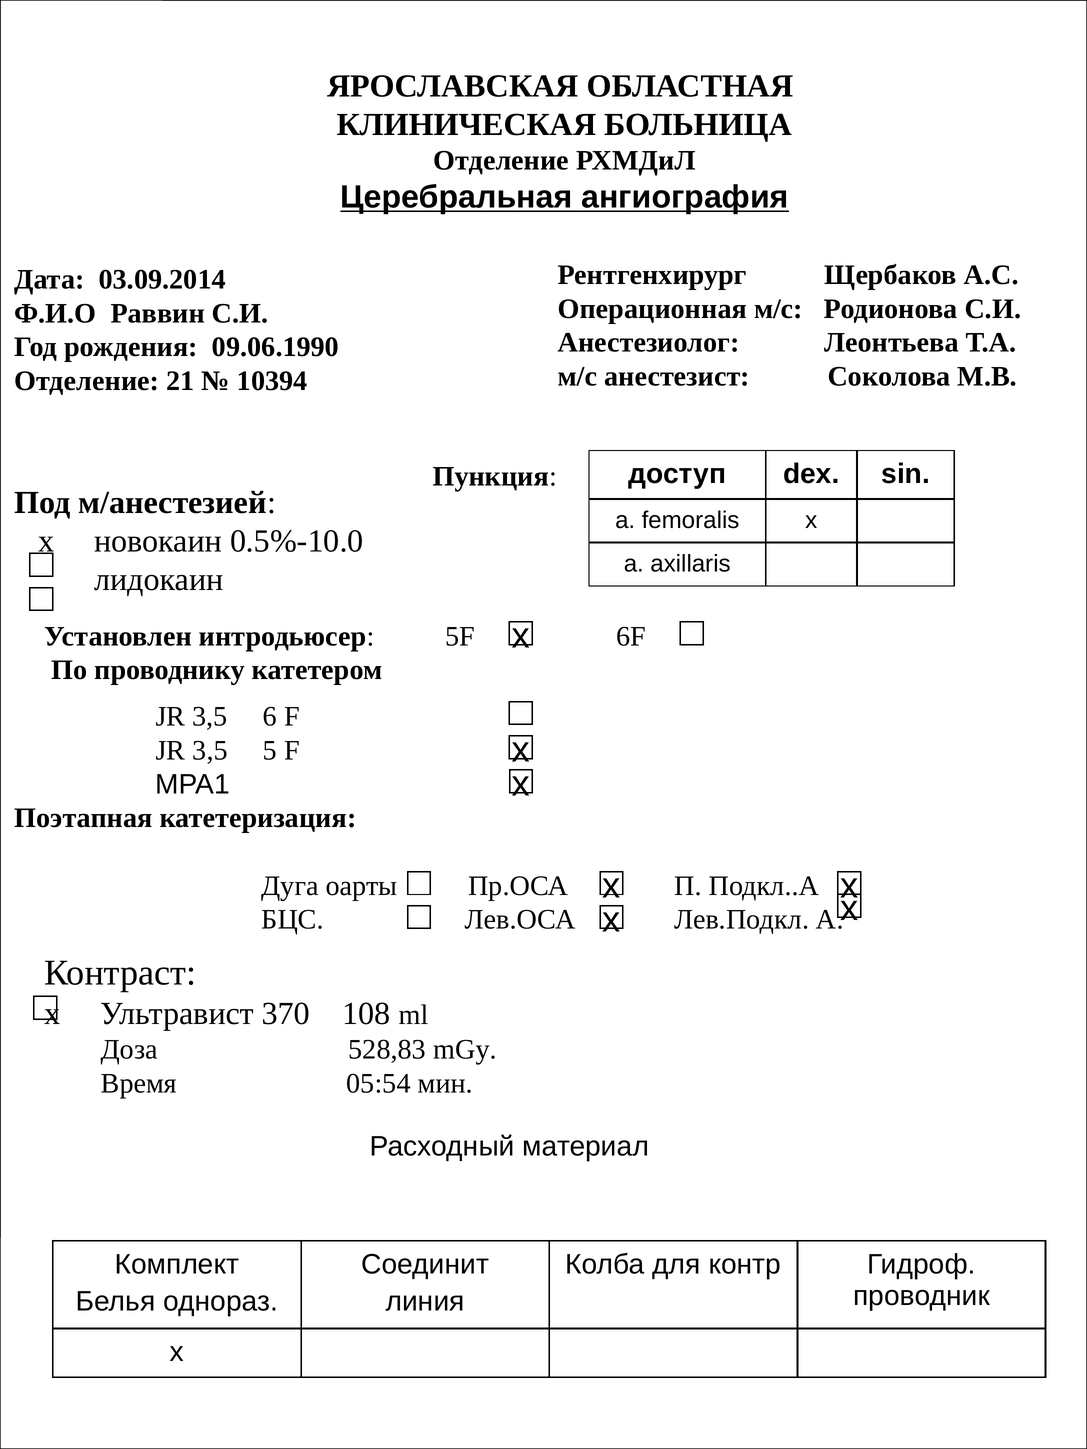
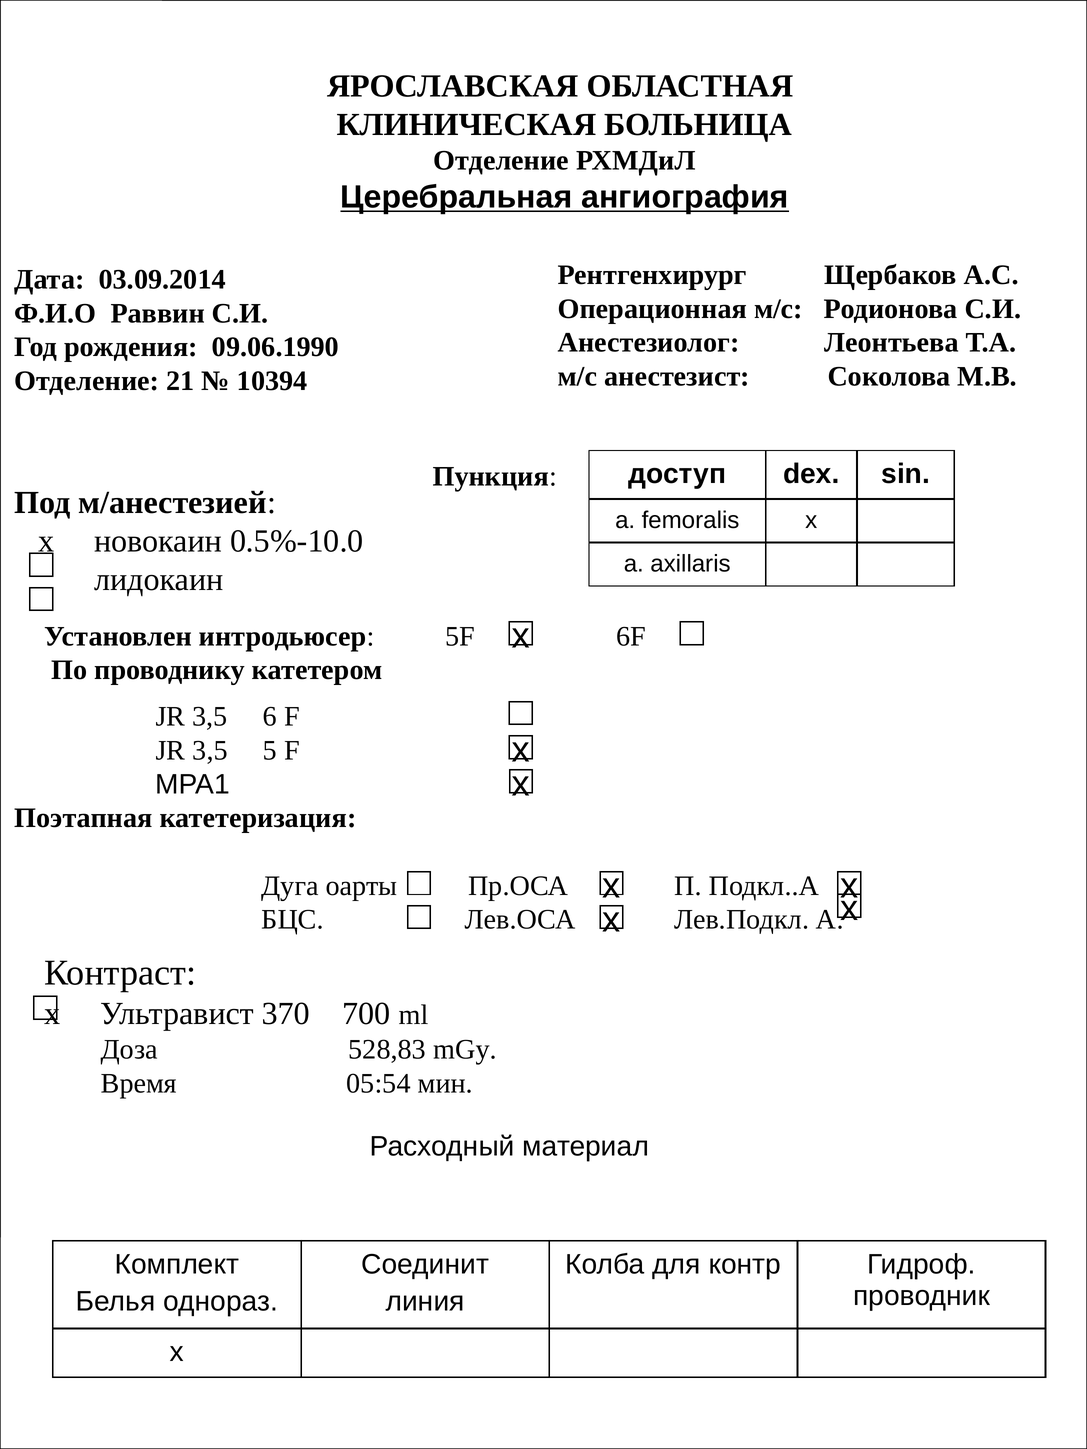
108: 108 -> 700
